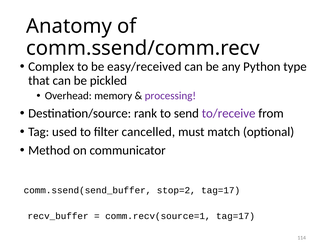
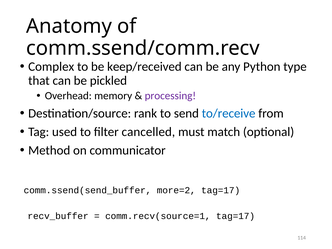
easy/received: easy/received -> keep/received
to/receive colour: purple -> blue
stop=2: stop=2 -> more=2
